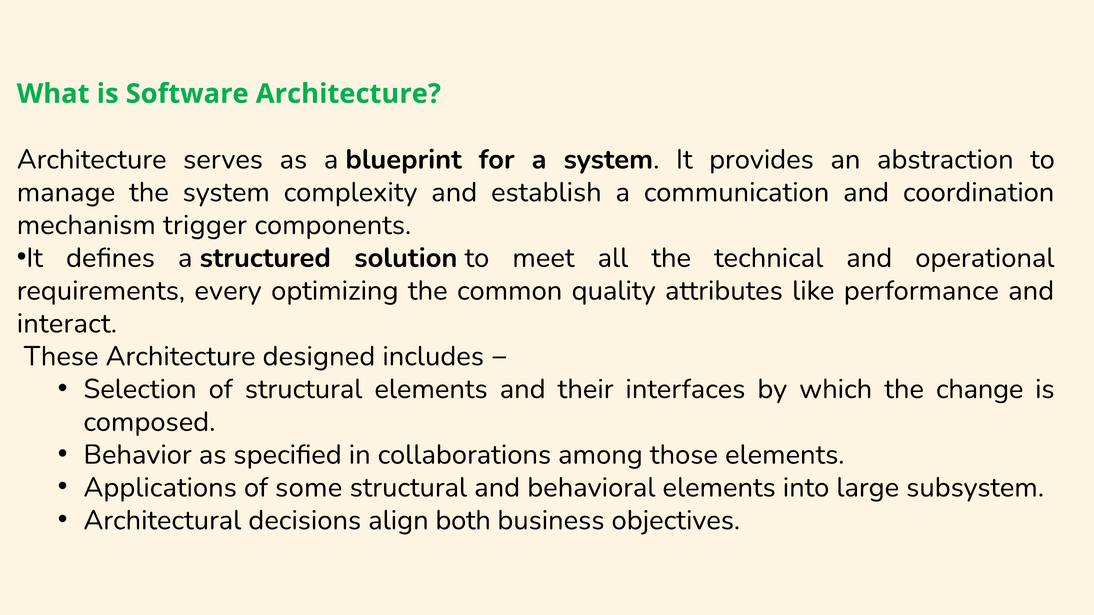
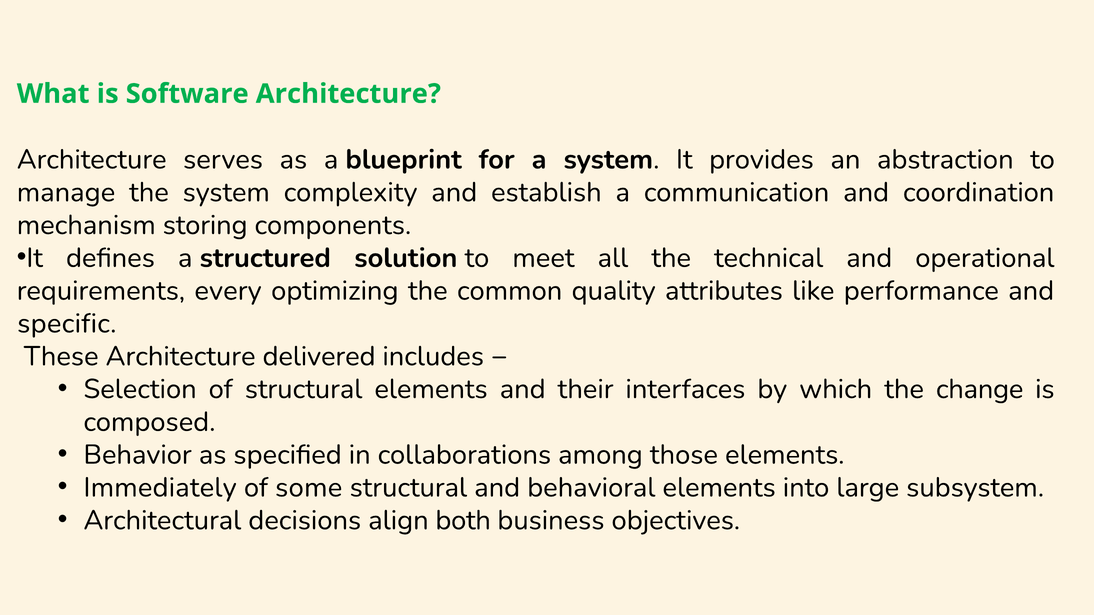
trigger: trigger -> storing
interact: interact -> specific
designed: designed -> delivered
Applications: Applications -> Immediately
